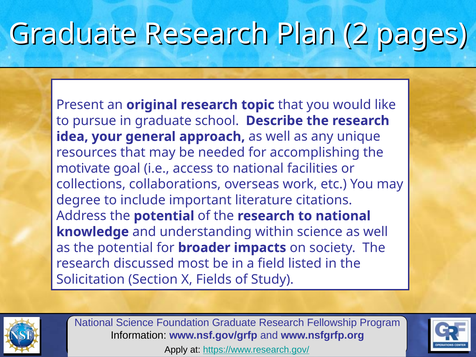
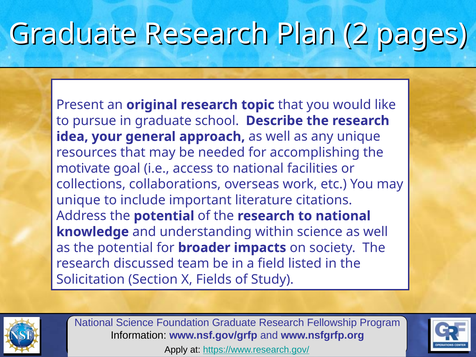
degree at (78, 200): degree -> unique
most: most -> team
